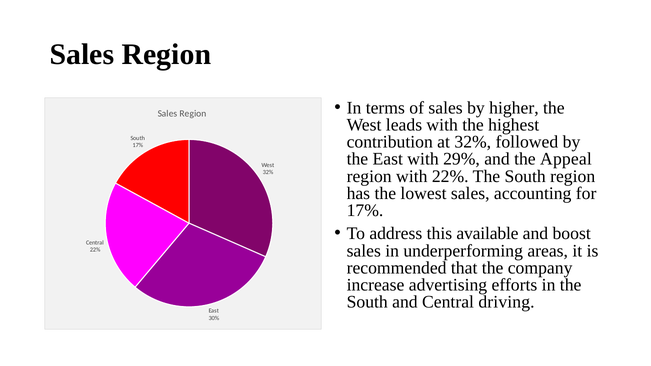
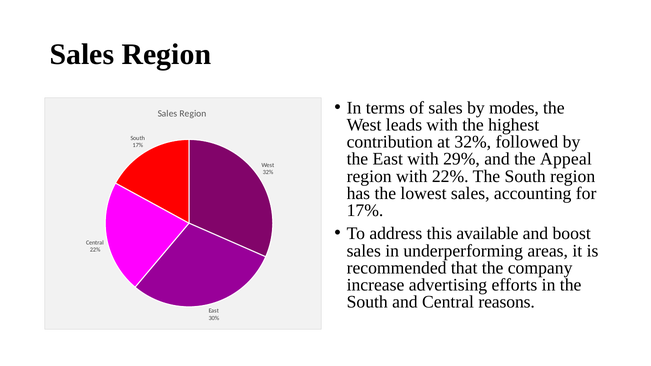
higher: higher -> modes
driving: driving -> reasons
